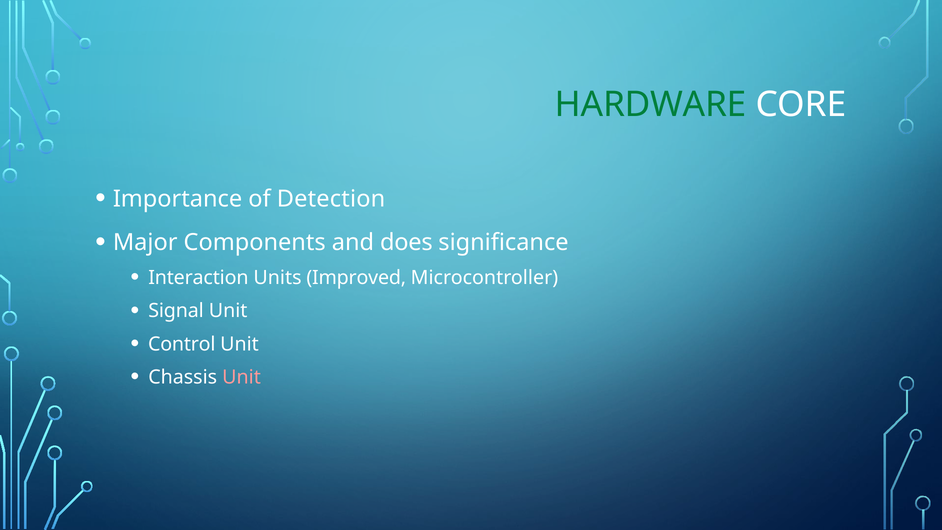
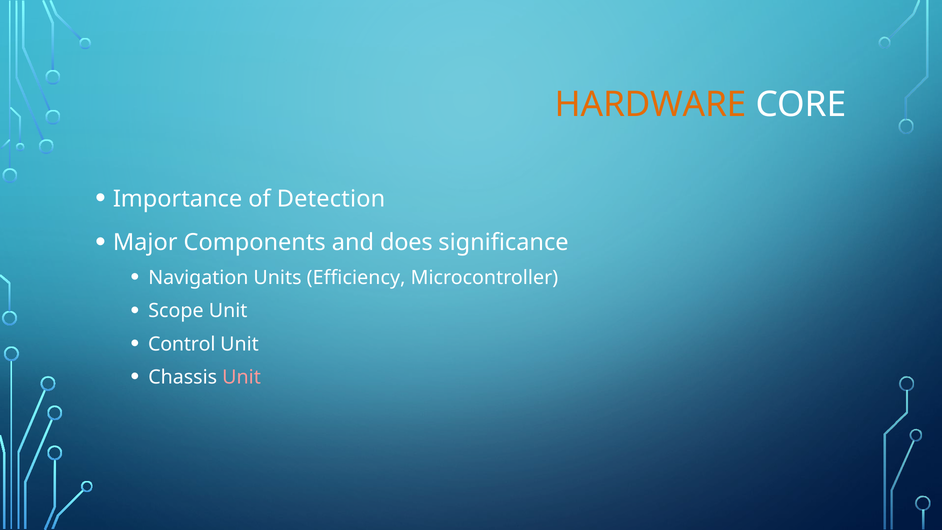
HARDWARE colour: green -> orange
Interaction: Interaction -> Navigation
Improved: Improved -> Efficiency
Signal: Signal -> Scope
